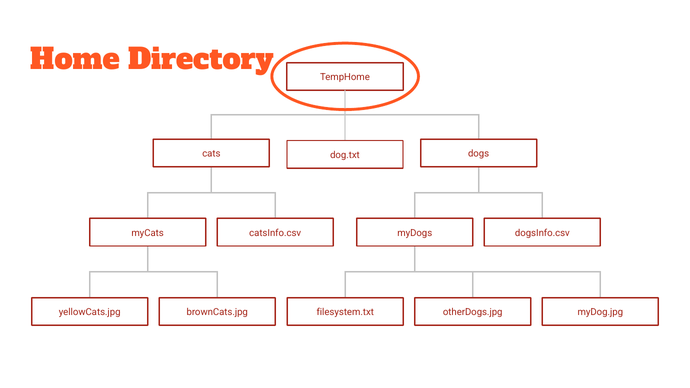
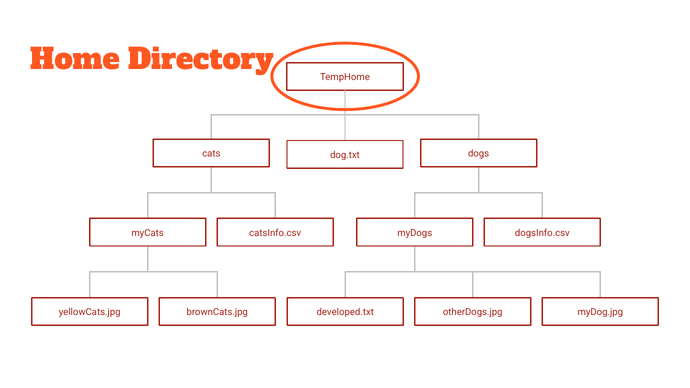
filesystem.txt: filesystem.txt -> developed.txt
